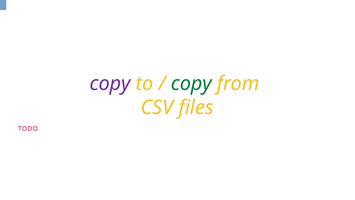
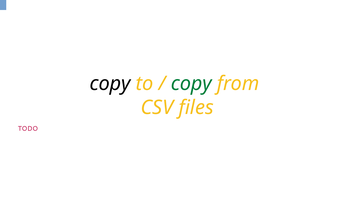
copy at (110, 83) colour: purple -> black
